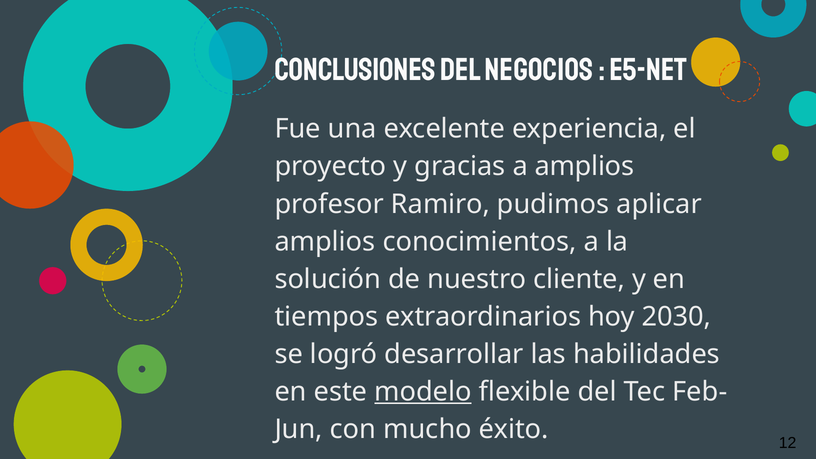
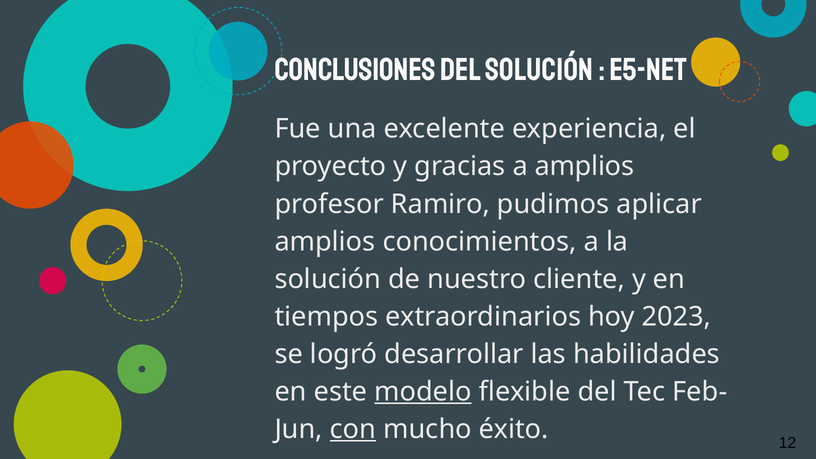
del NEGOCIOS: NEGOCIOS -> SOLUCIÓN
2030: 2030 -> 2023
con underline: none -> present
